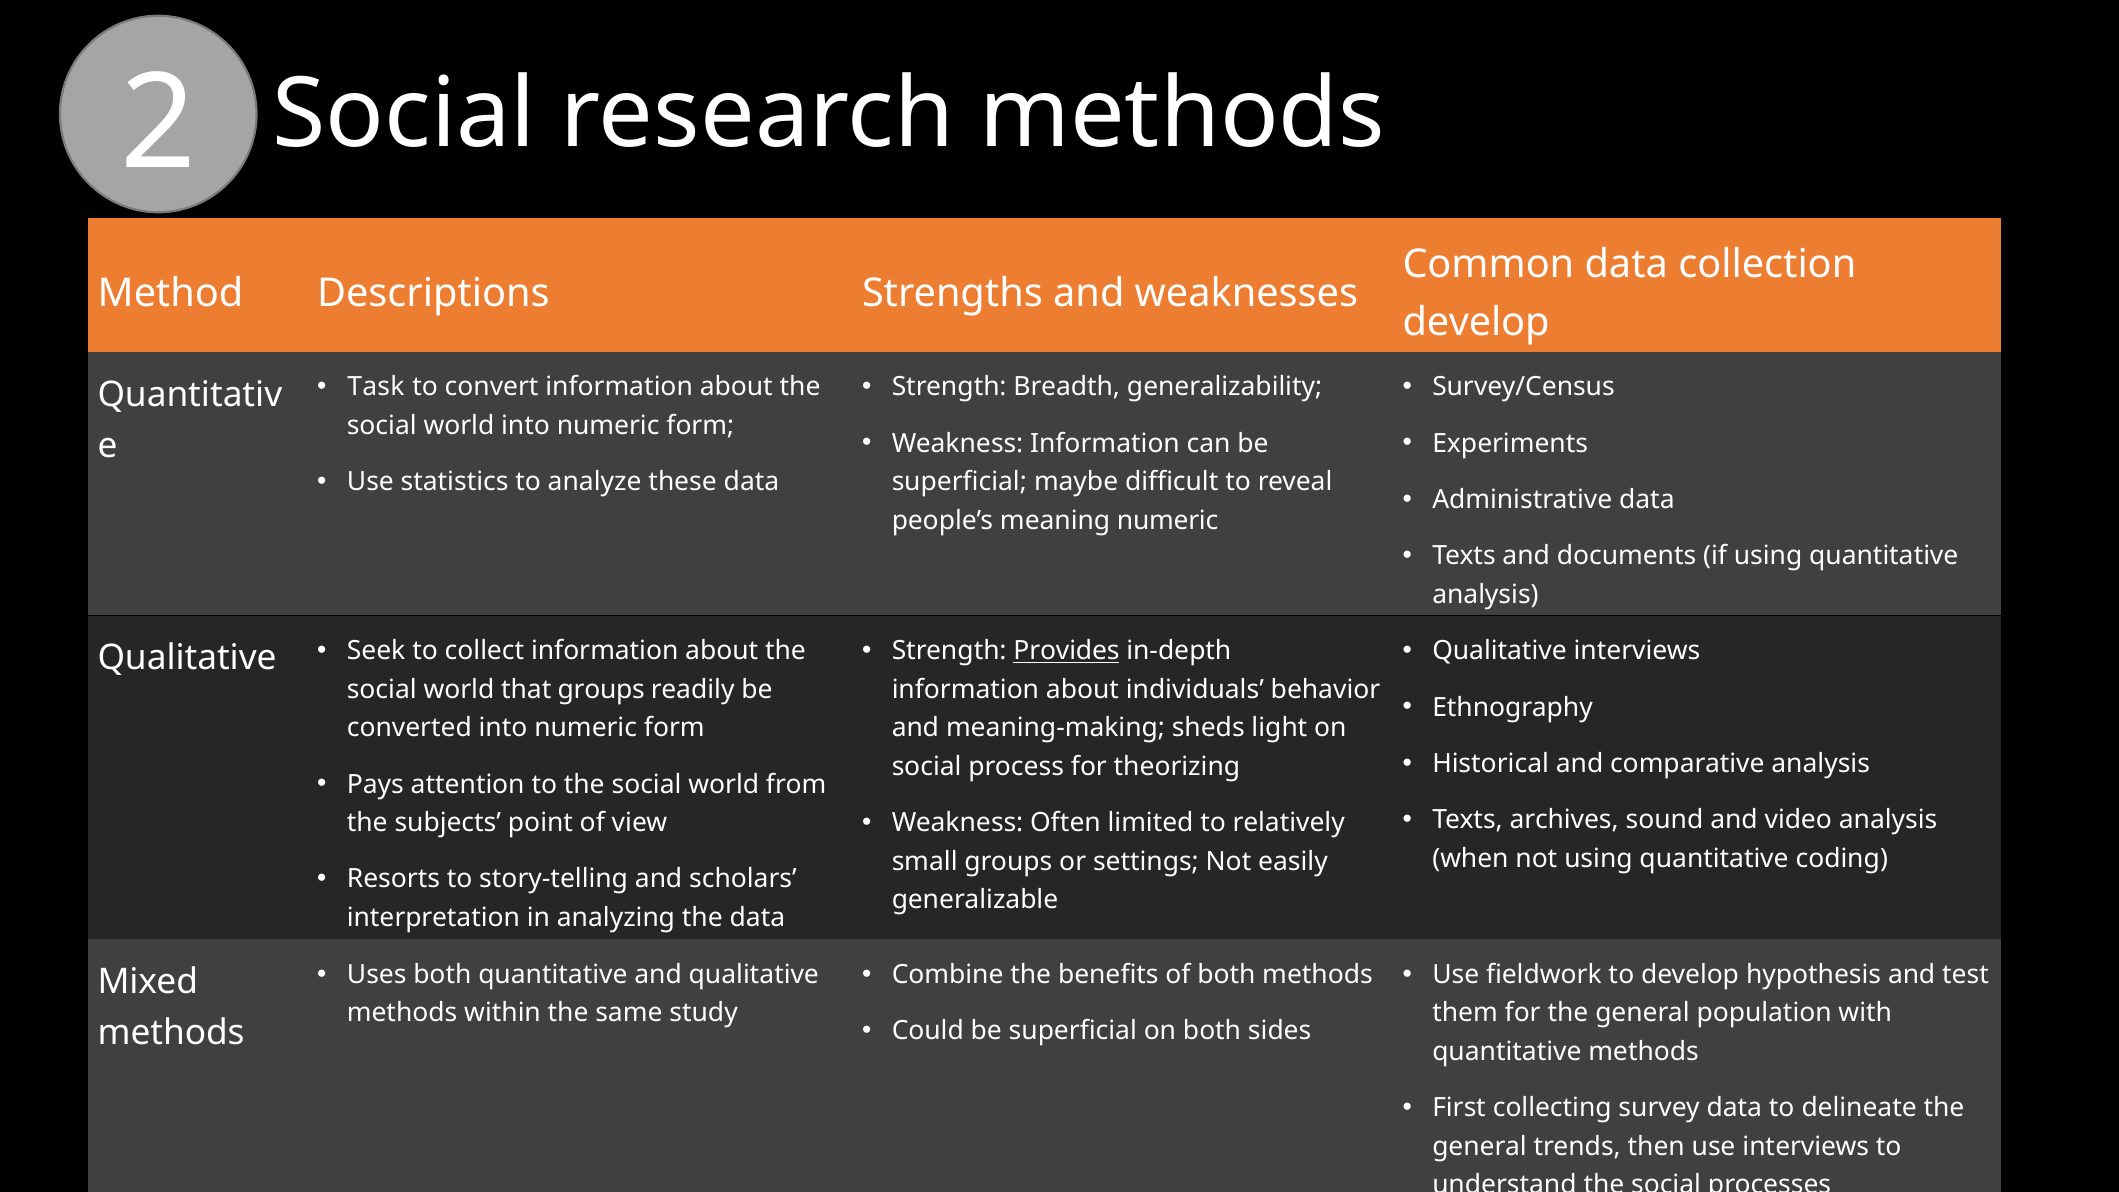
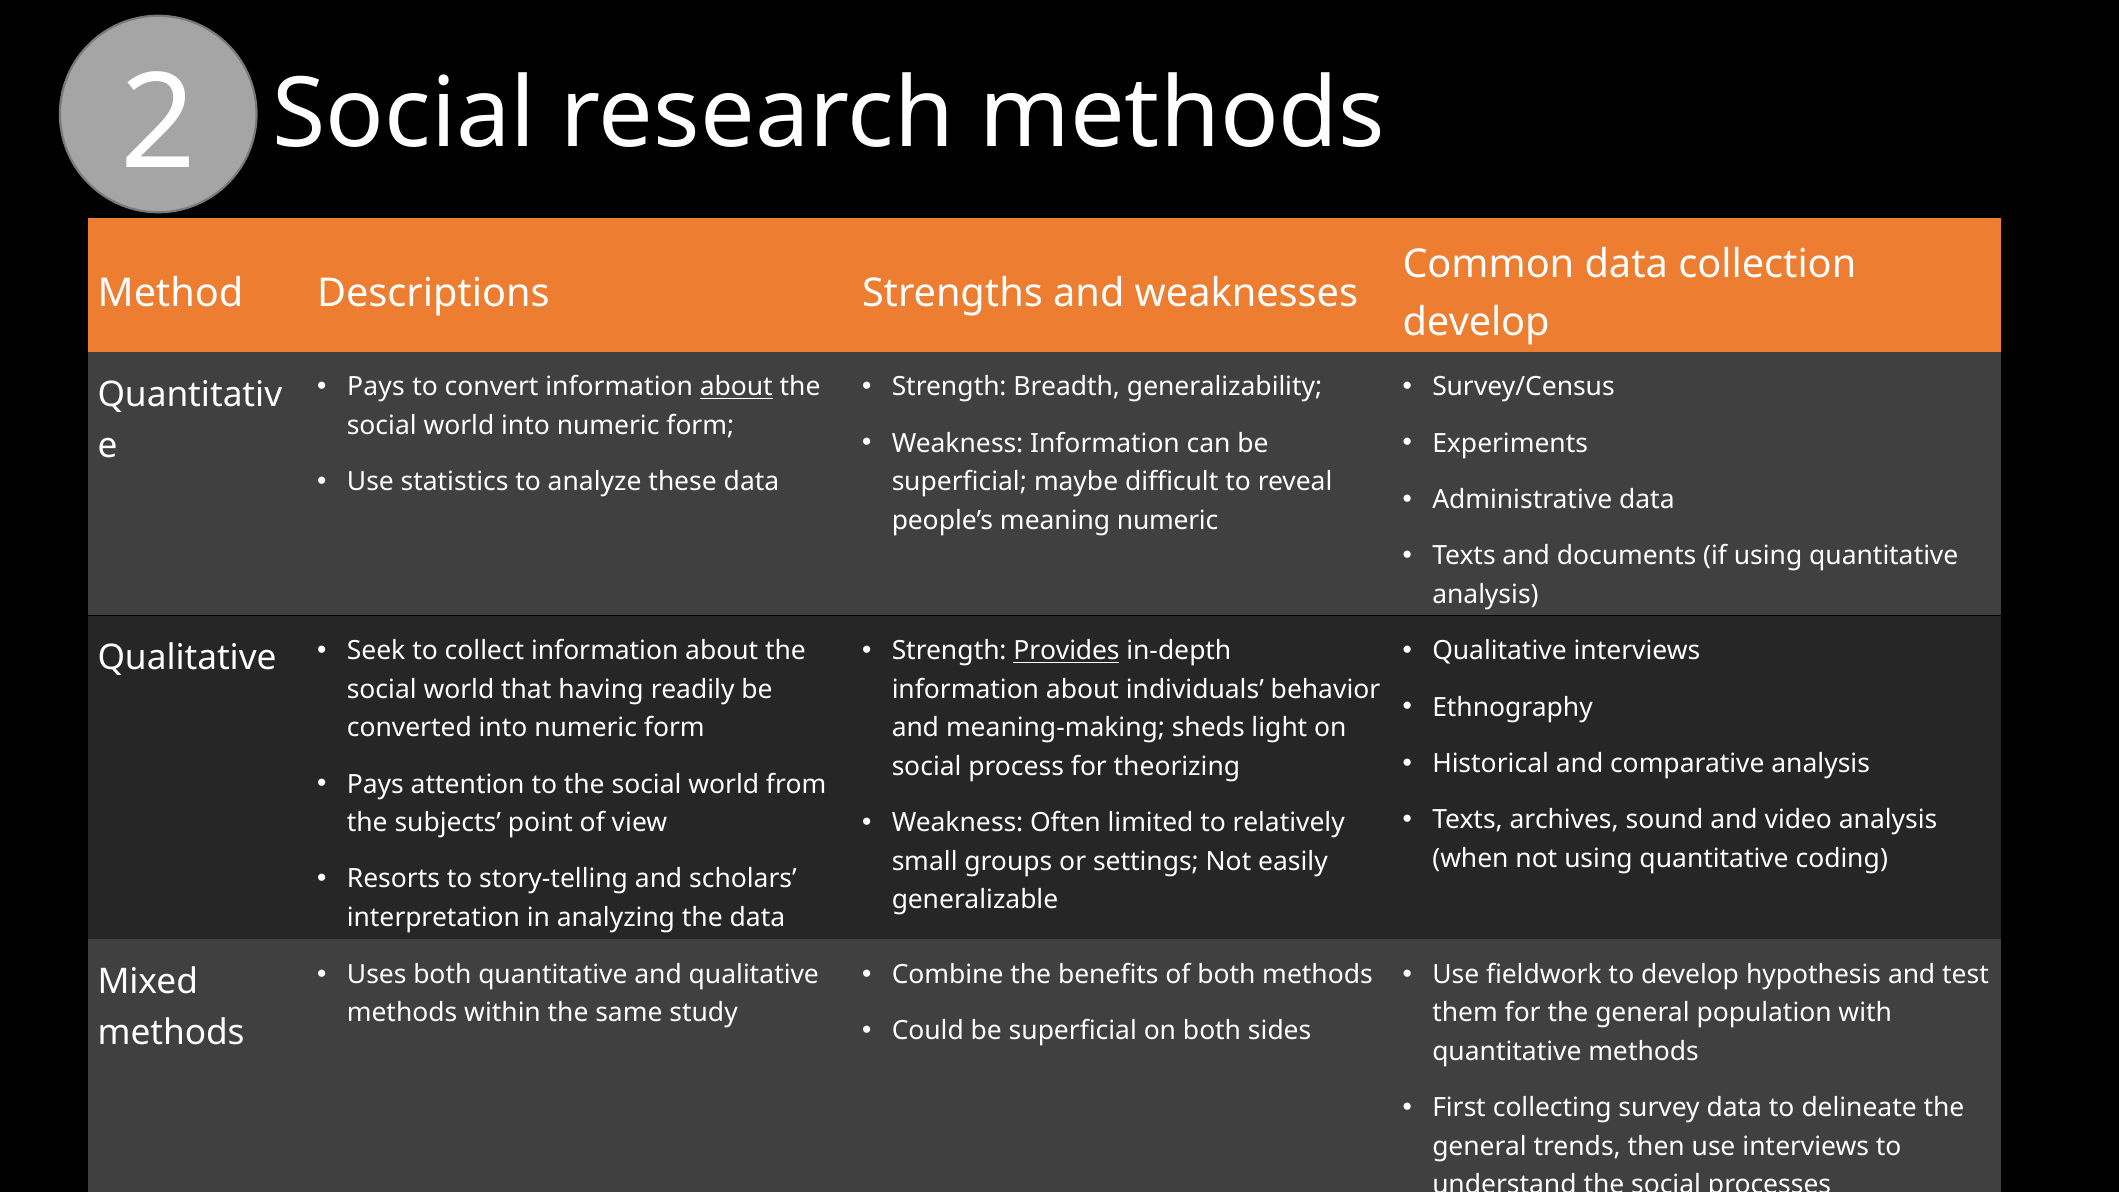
Task at (376, 387): Task -> Pays
about at (736, 387) underline: none -> present
that groups: groups -> having
